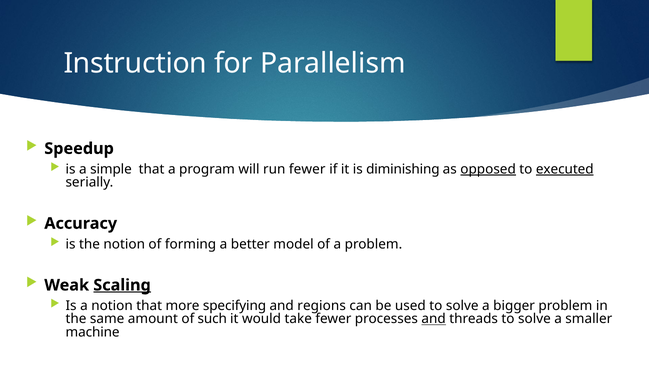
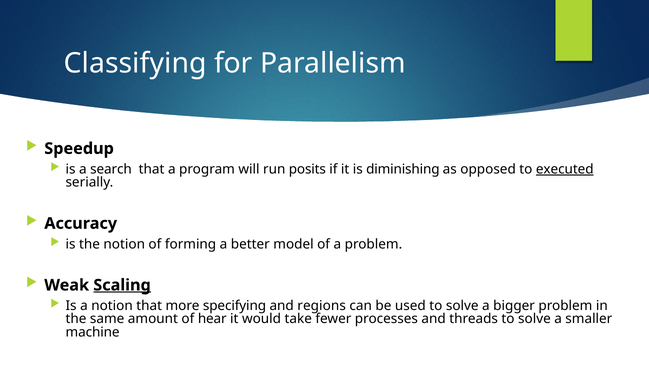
Instruction: Instruction -> Classifying
simple: simple -> search
run fewer: fewer -> posits
opposed underline: present -> none
such: such -> hear
and at (434, 319) underline: present -> none
